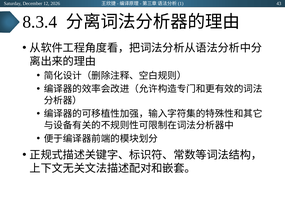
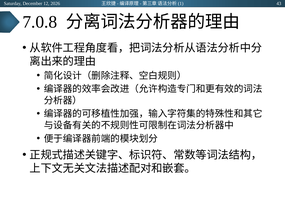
8.3.4: 8.3.4 -> 7.0.8
